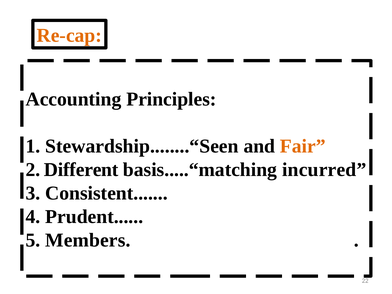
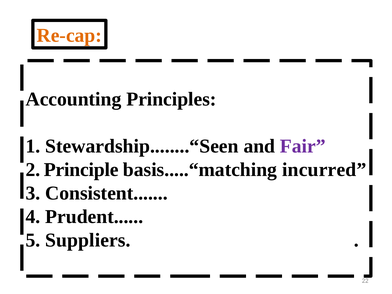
Fair colour: orange -> purple
Different: Different -> Principle
Members: Members -> Suppliers
